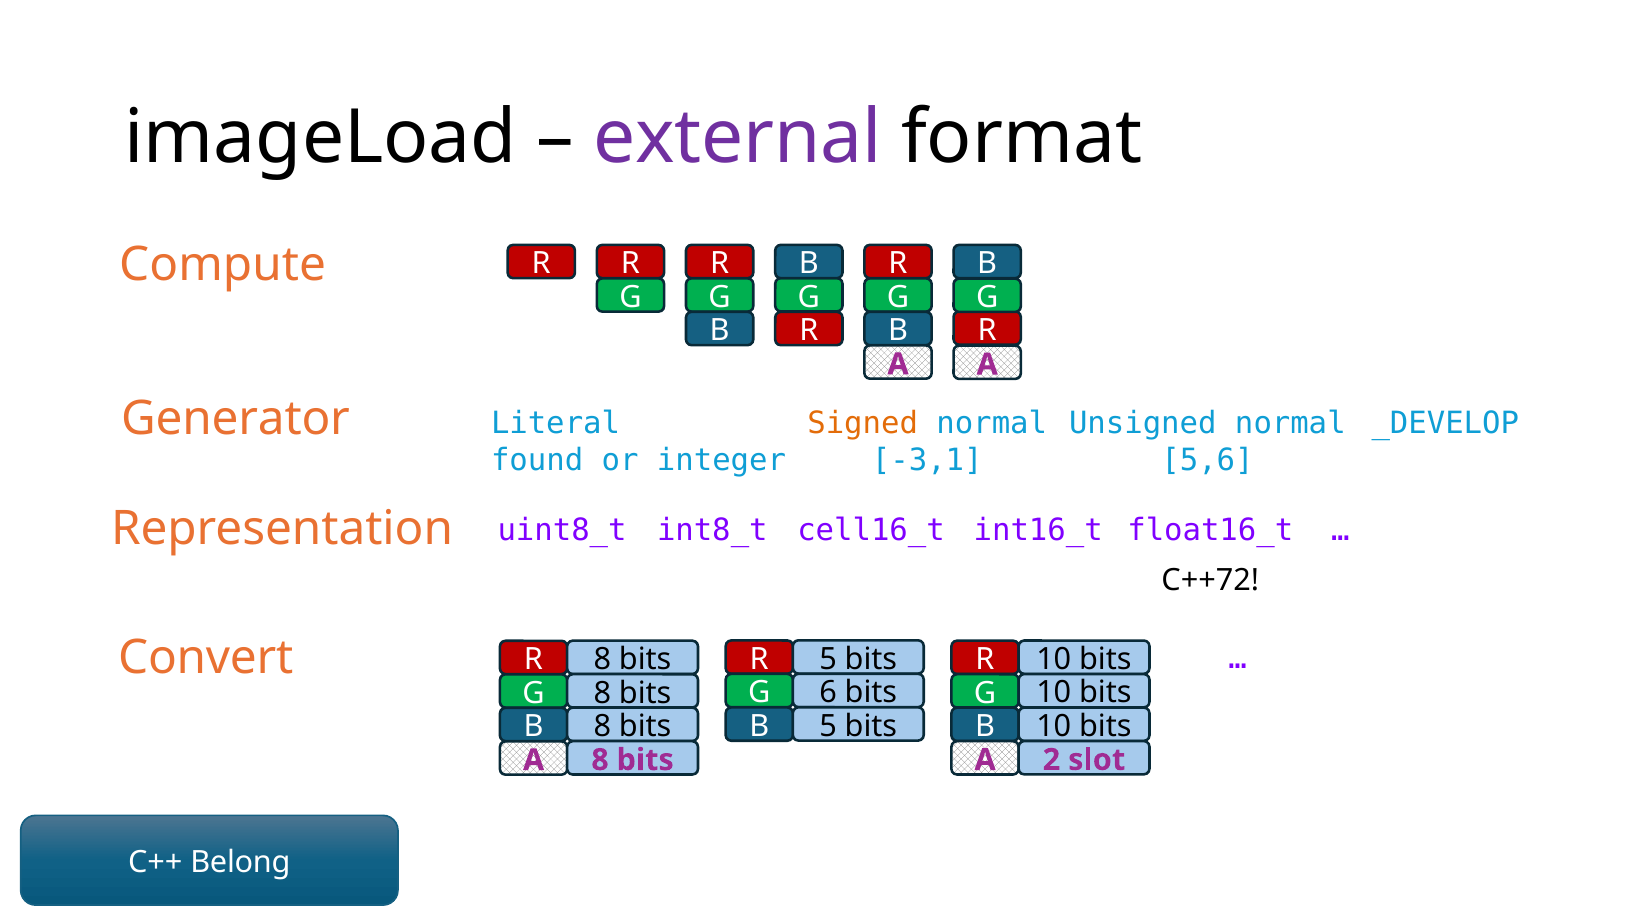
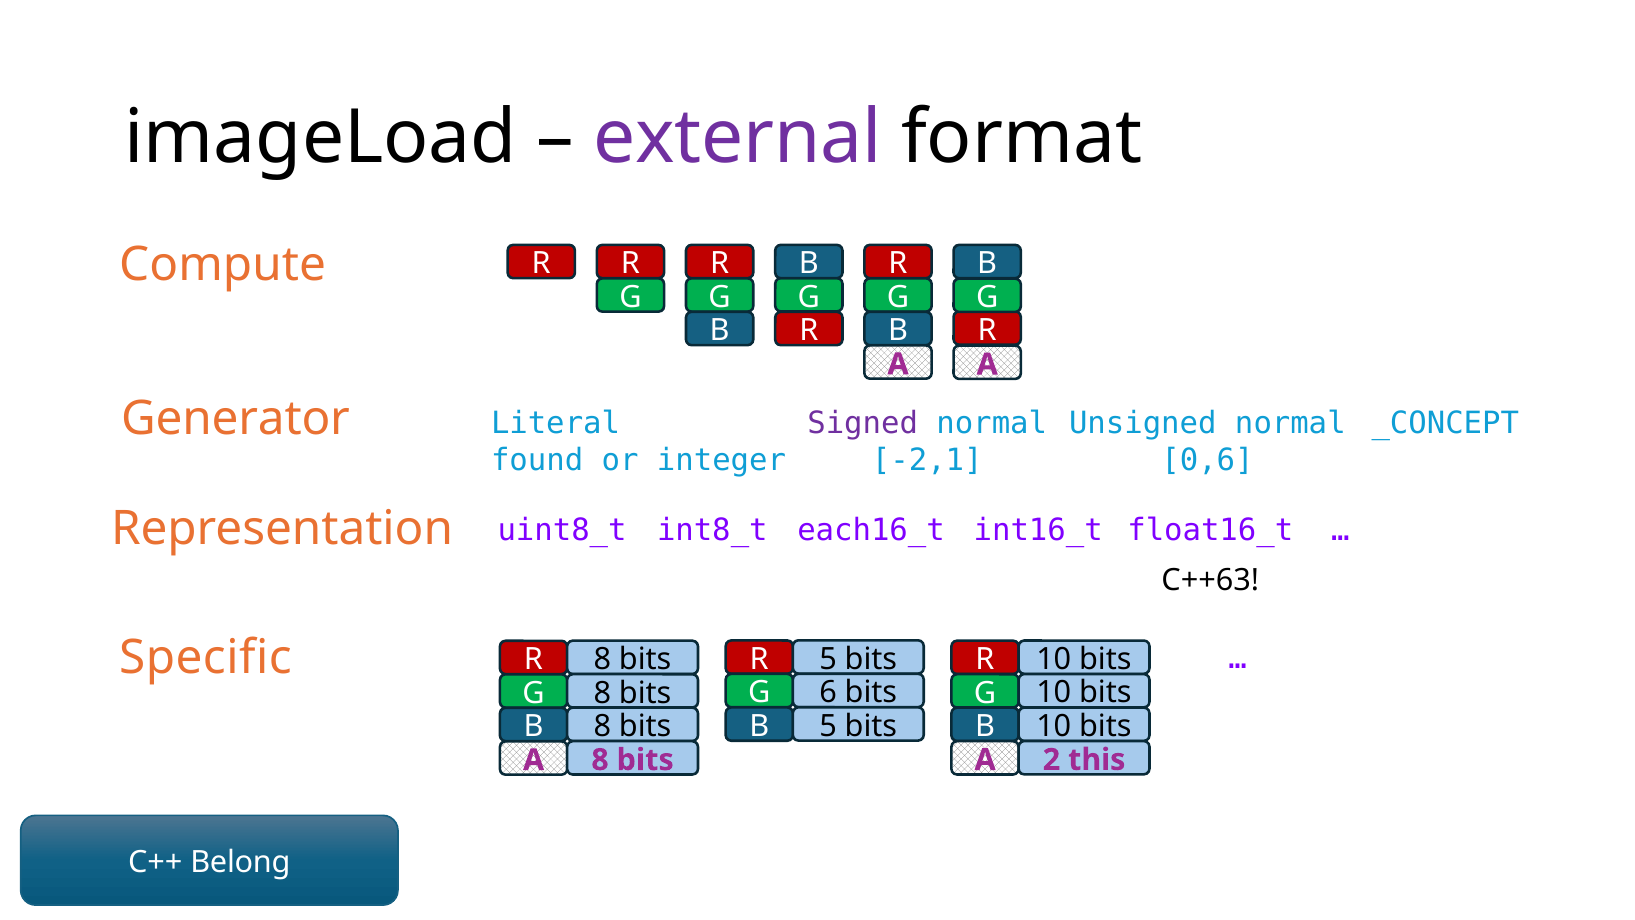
Signed colour: orange -> purple
_DEVELOP: _DEVELOP -> _CONCEPT
-3,1: -3,1 -> -2,1
5,6: 5,6 -> 0,6
cell16_t: cell16_t -> each16_t
C++72: C++72 -> C++63
Convert: Convert -> Specific
slot: slot -> this
